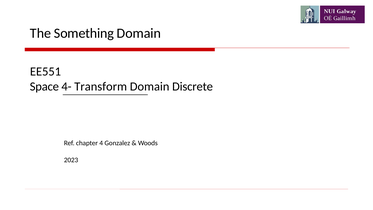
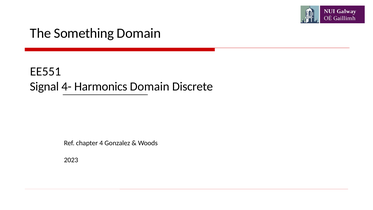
Space: Space -> Signal
Transform: Transform -> Harmonics
